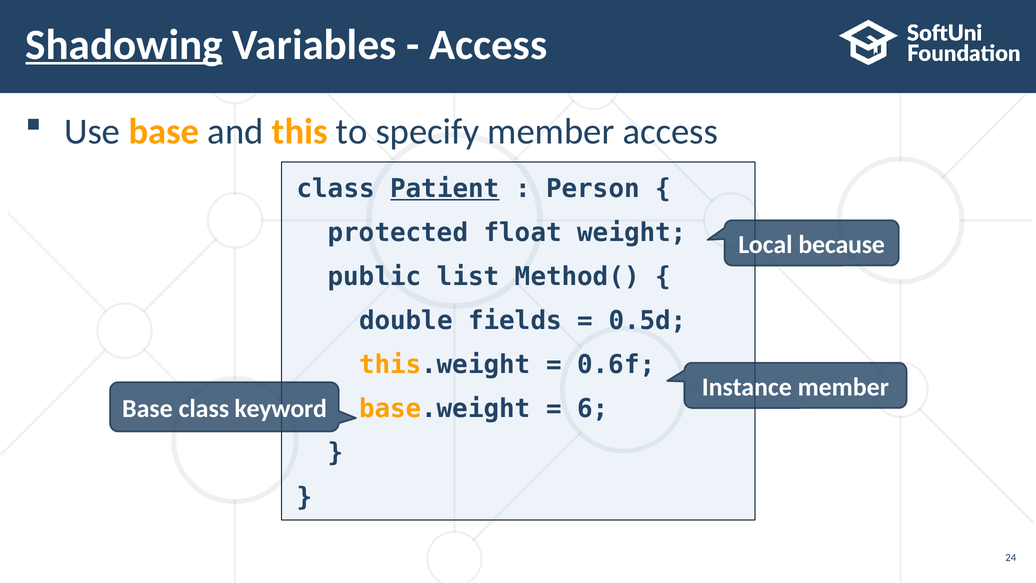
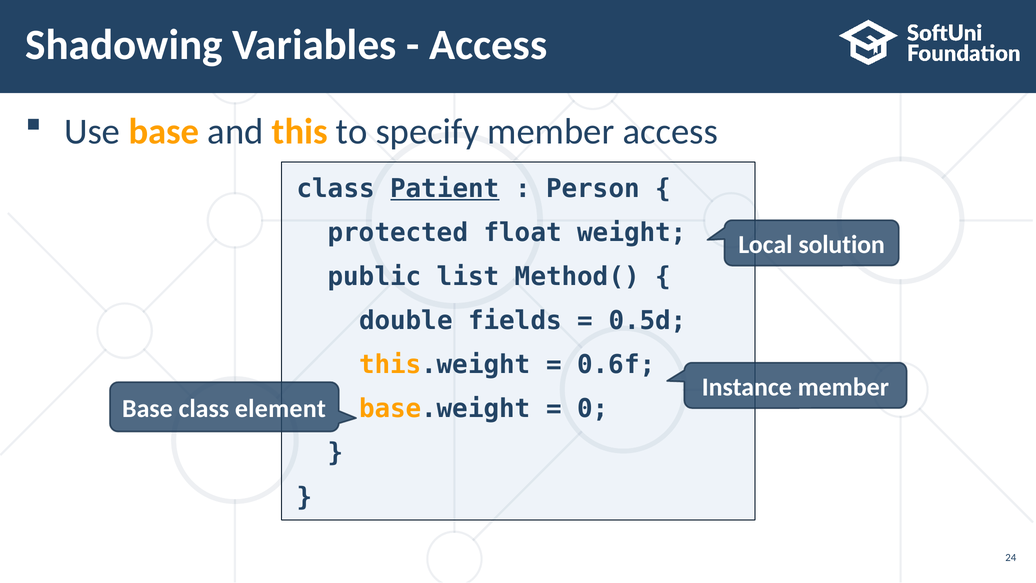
Shadowing underline: present -> none
because: because -> solution
6: 6 -> 0
keyword: keyword -> element
